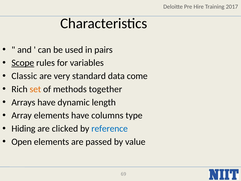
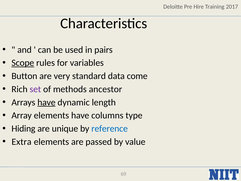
Classic: Classic -> Button
set colour: orange -> purple
together: together -> ancestor
have at (46, 102) underline: none -> present
clicked: clicked -> unique
Open: Open -> Extra
